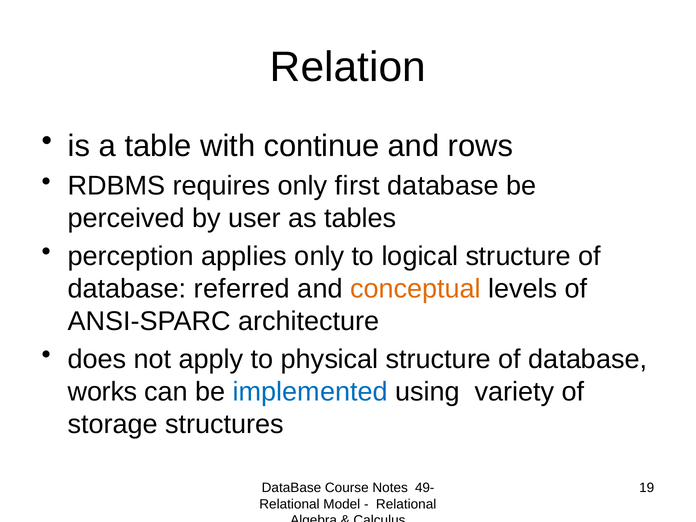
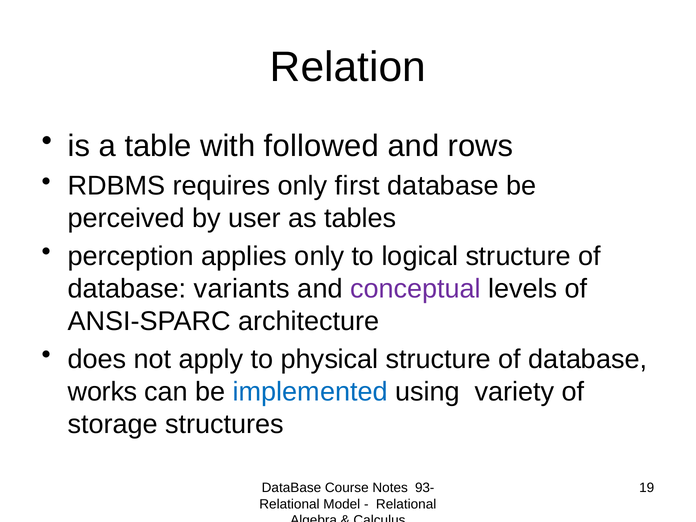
continue: continue -> followed
referred: referred -> variants
conceptual colour: orange -> purple
49-: 49- -> 93-
